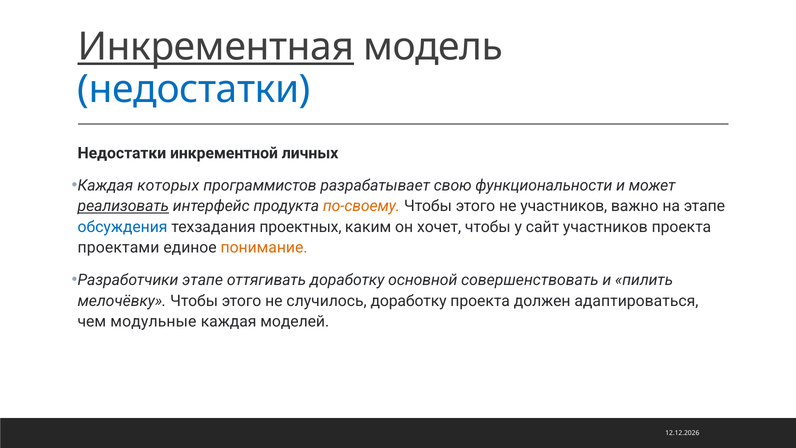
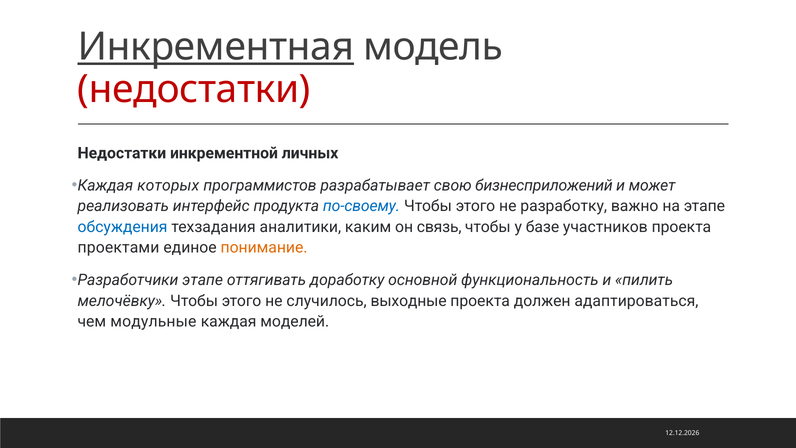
недостатки at (194, 89) colour: blue -> red
функциональности: функциональности -> бизнесприложений
реализовать underline: present -> none
по-своему colour: orange -> blue
не участников: участников -> разработку
проектных: проектных -> аналитики
хочет: хочет -> связь
сайт: сайт -> базе
совершенствовать: совершенствовать -> функциональность
случилось доработку: доработку -> выходные
